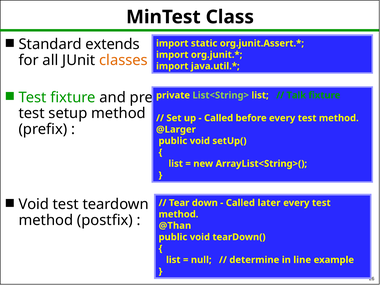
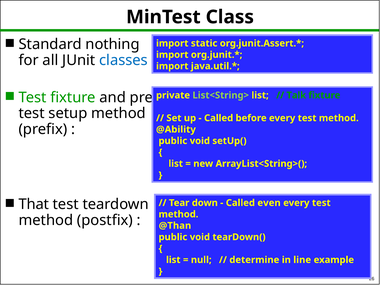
extends: extends -> nothing
classes colour: orange -> blue
@Larger: @Larger -> @Ability
Void at (34, 204): Void -> That
later: later -> even
